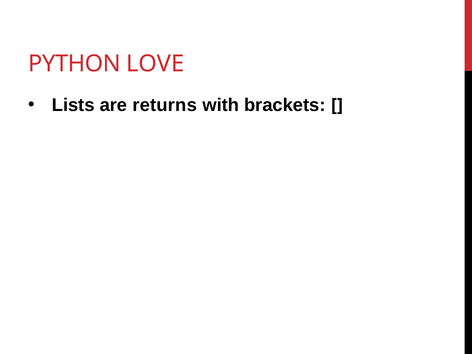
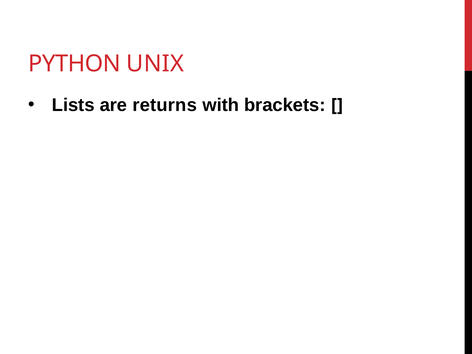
LOVE: LOVE -> UNIX
